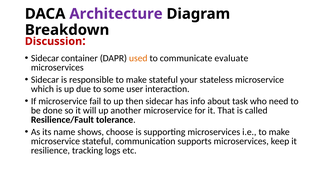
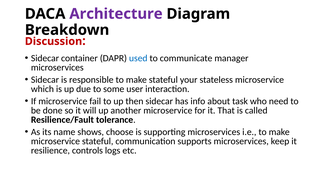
used colour: orange -> blue
evaluate: evaluate -> manager
tracking: tracking -> controls
